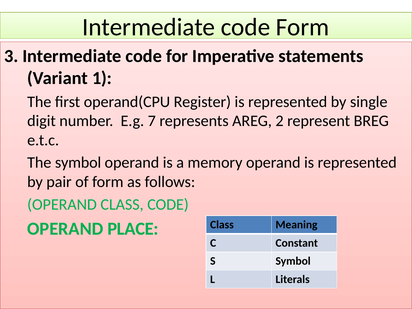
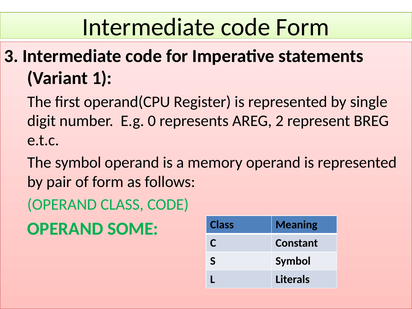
7: 7 -> 0
PLACE: PLACE -> SOME
